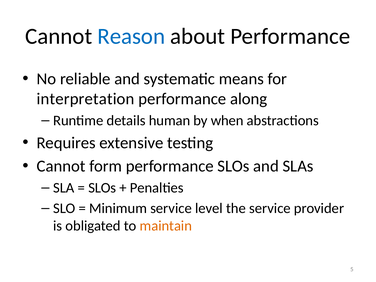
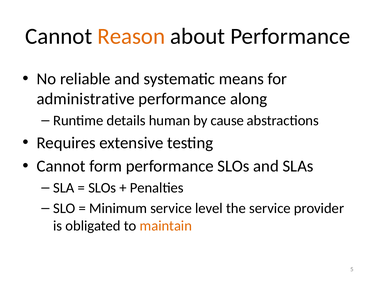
Reason colour: blue -> orange
interpretation: interpretation -> administrative
when: when -> cause
